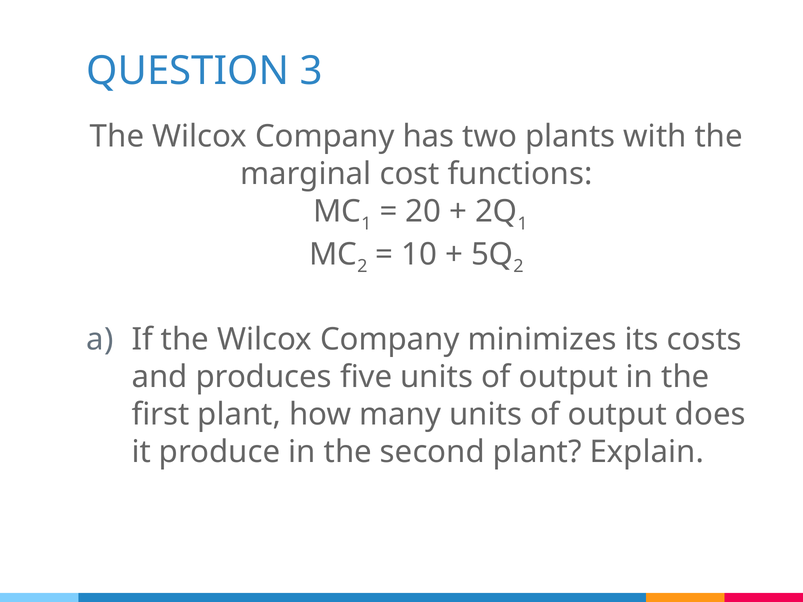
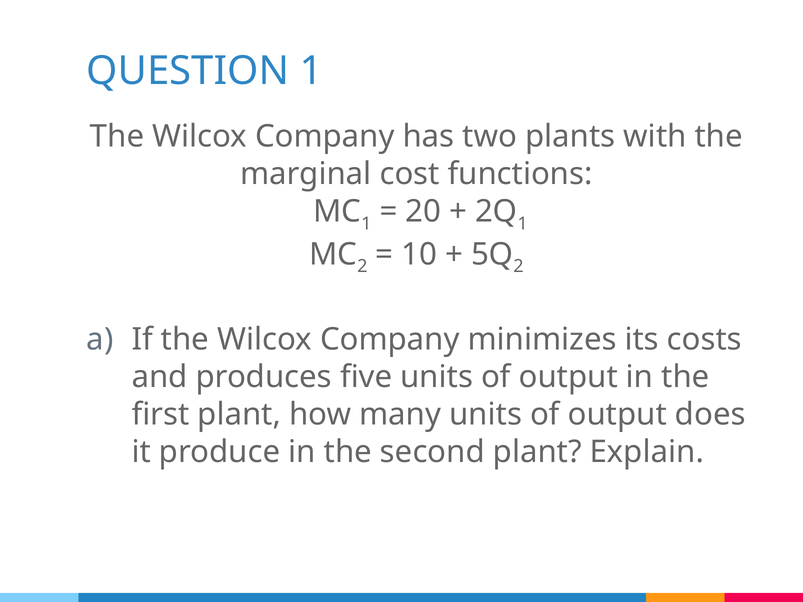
QUESTION 3: 3 -> 1
